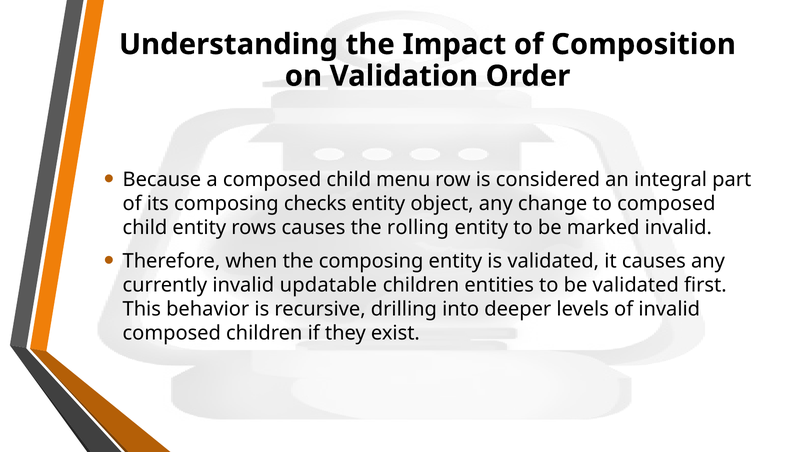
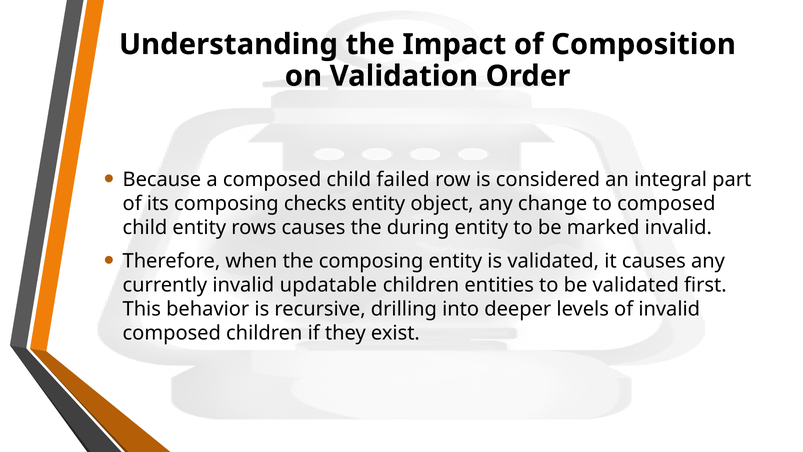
menu: menu -> failed
rolling: rolling -> during
